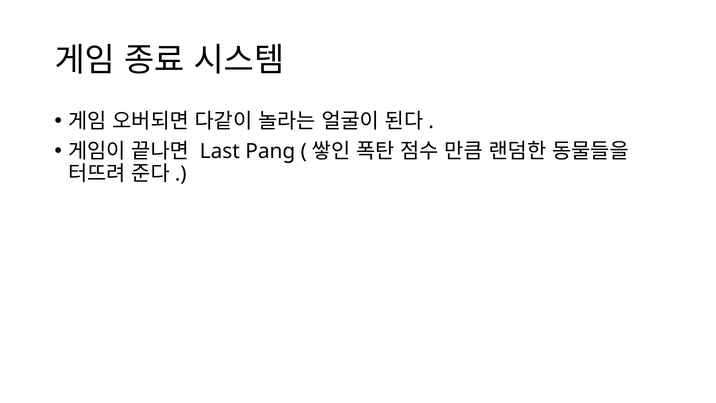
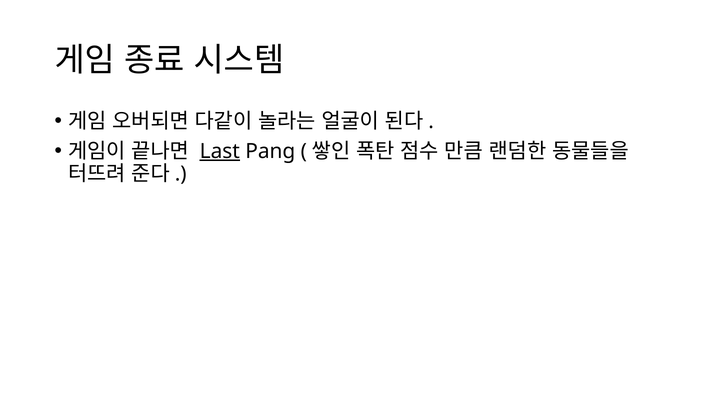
Last underline: none -> present
